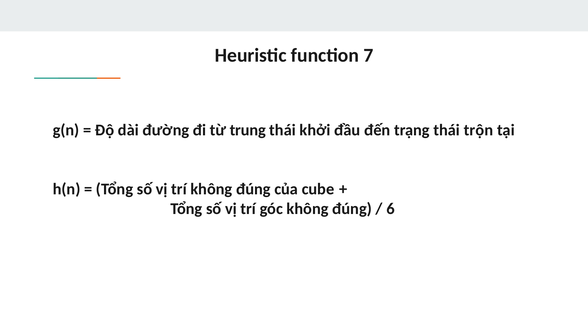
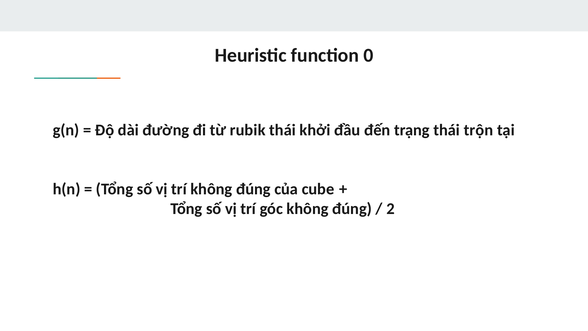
7: 7 -> 0
trung: trung -> rubik
6: 6 -> 2
